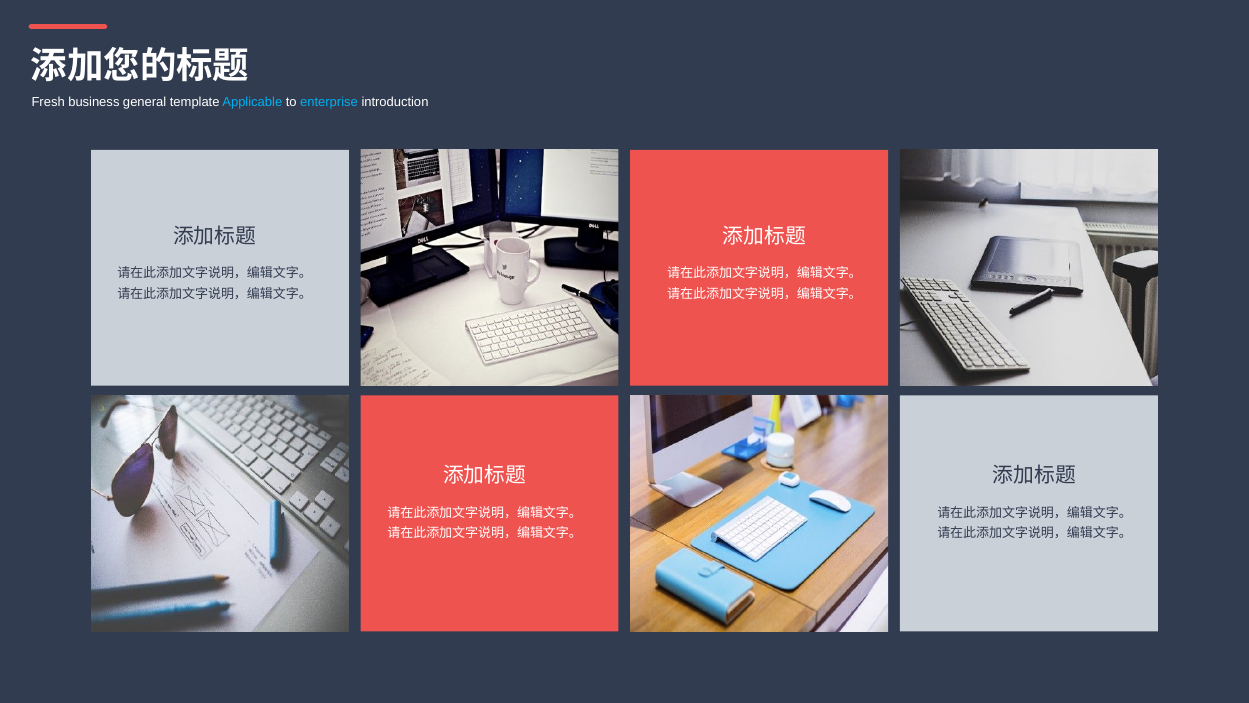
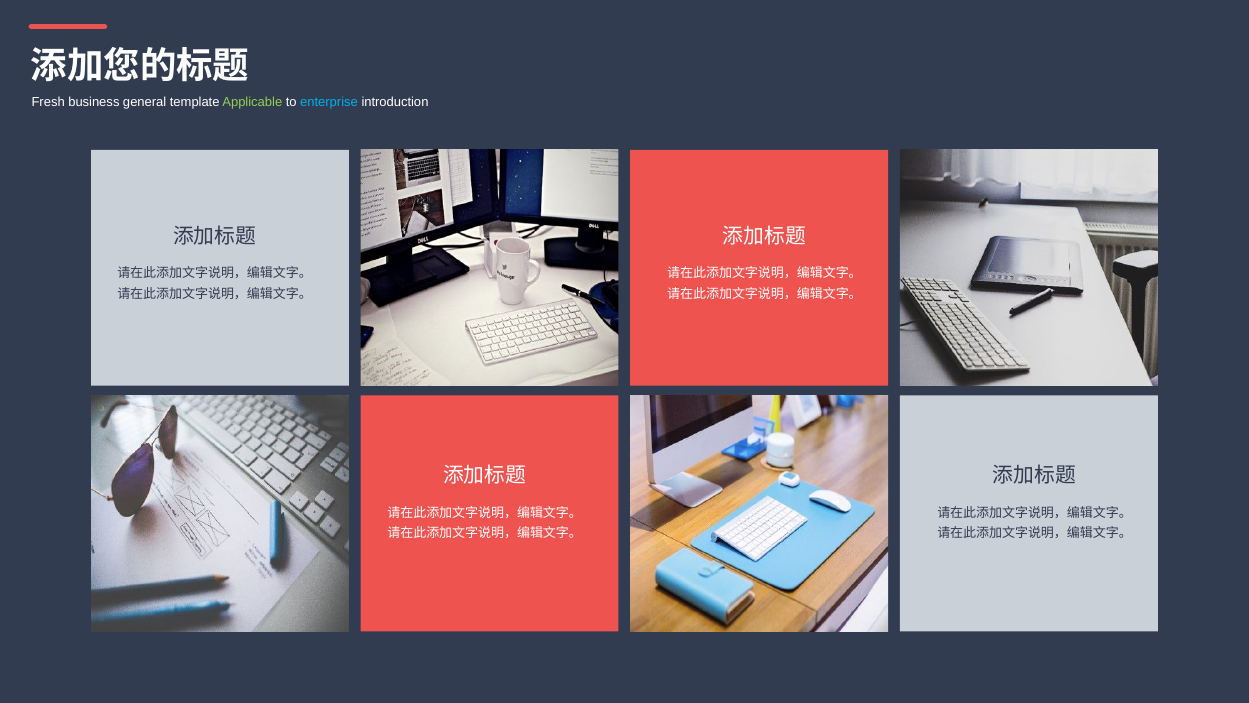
Applicable colour: light blue -> light green
